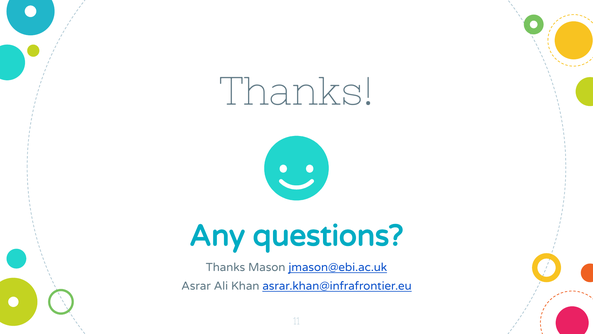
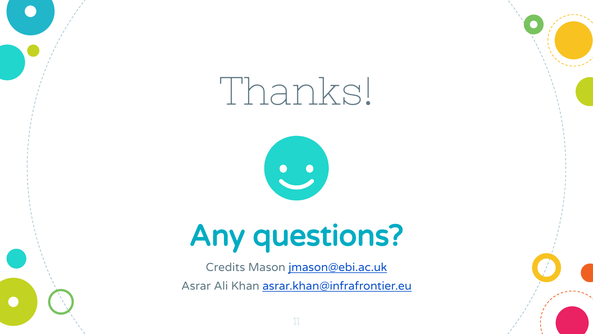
Thanks at (225, 267): Thanks -> Credits
